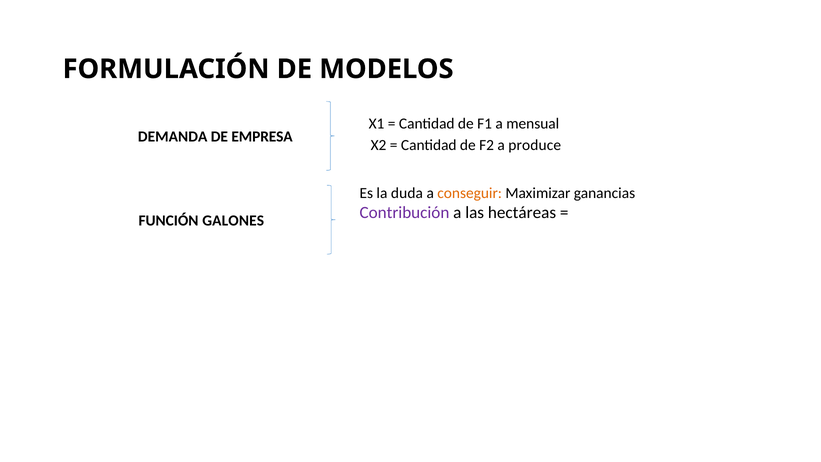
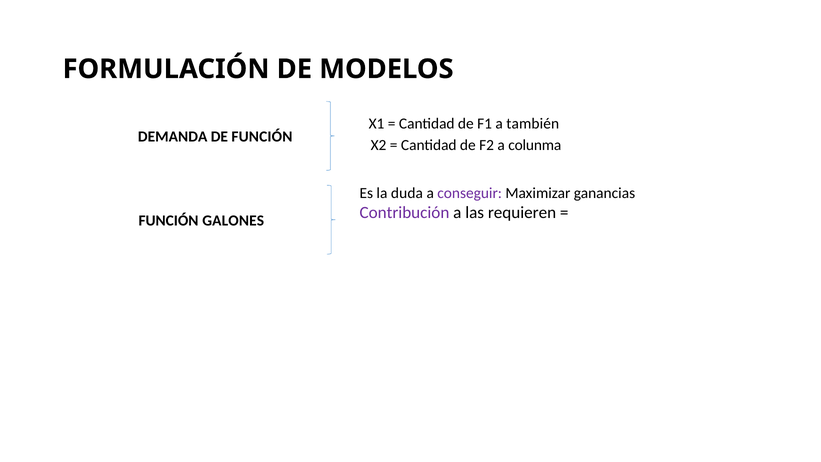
mensual: mensual -> también
DE EMPRESA: EMPRESA -> FUNCIÓN
produce: produce -> colunma
conseguir colour: orange -> purple
hectáreas: hectáreas -> requieren
